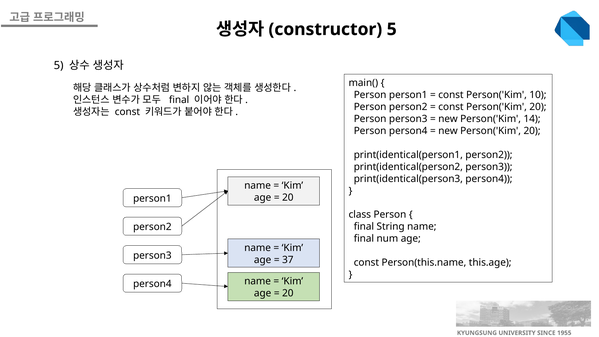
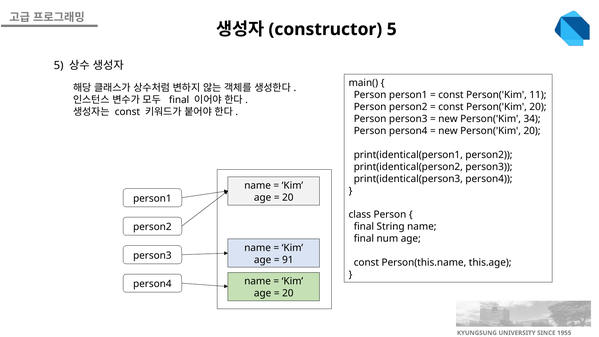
10: 10 -> 11
14: 14 -> 34
37: 37 -> 91
